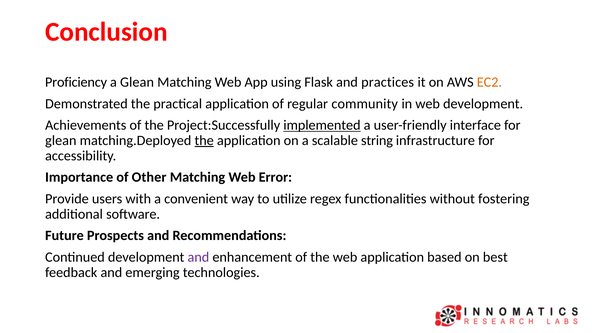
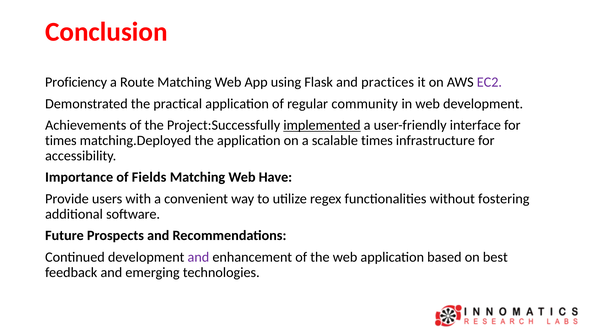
a Glean: Glean -> Route
EC2 colour: orange -> purple
glean at (61, 140): glean -> times
the at (204, 140) underline: present -> none
scalable string: string -> times
Other: Other -> Fields
Error: Error -> Have
